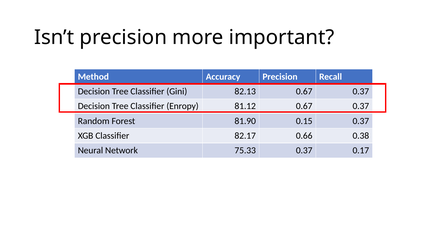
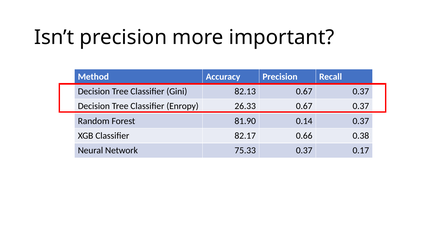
81.12: 81.12 -> 26.33
0.15: 0.15 -> 0.14
